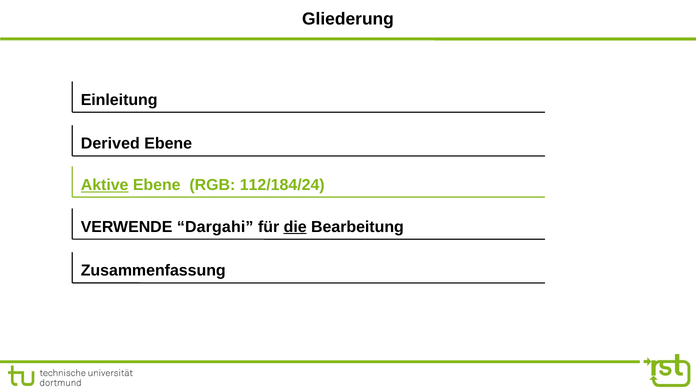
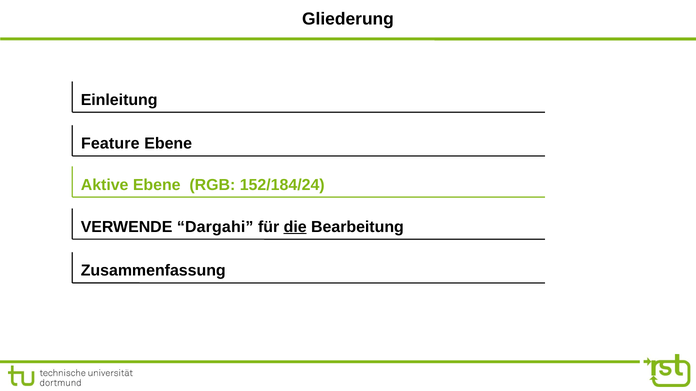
Derived: Derived -> Feature
Aktive underline: present -> none
112/184/24: 112/184/24 -> 152/184/24
